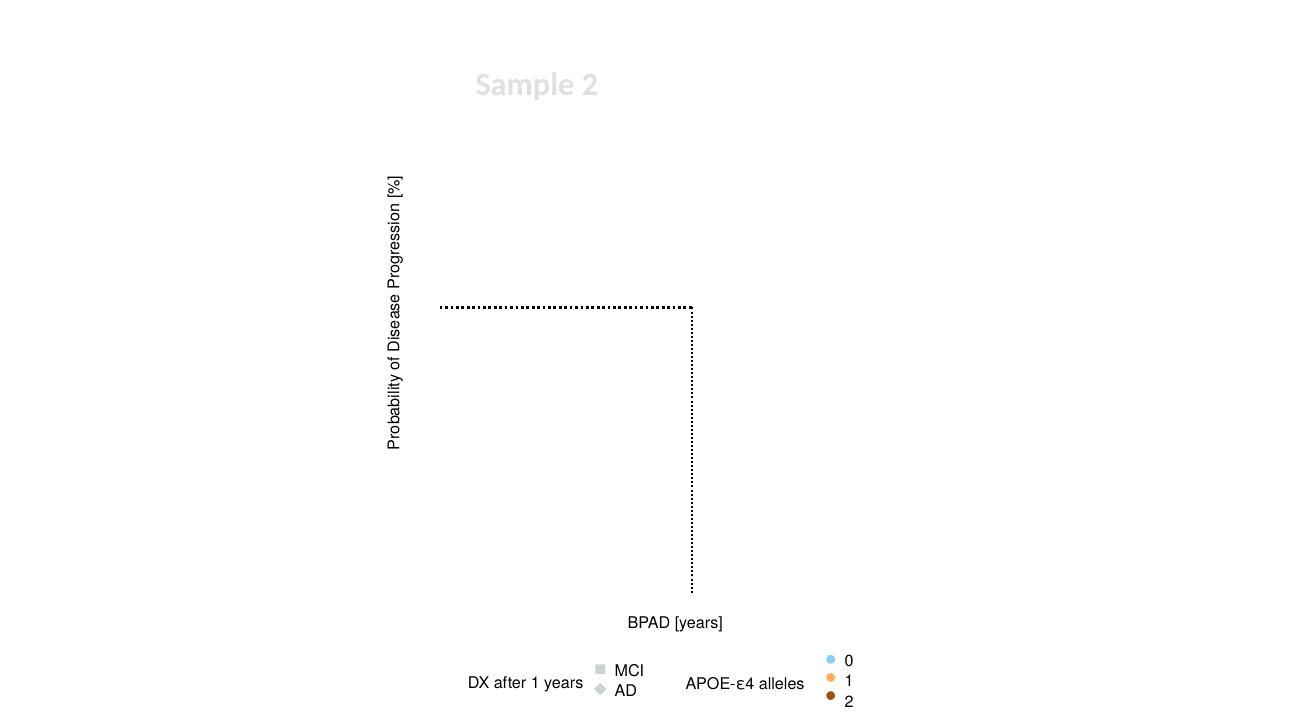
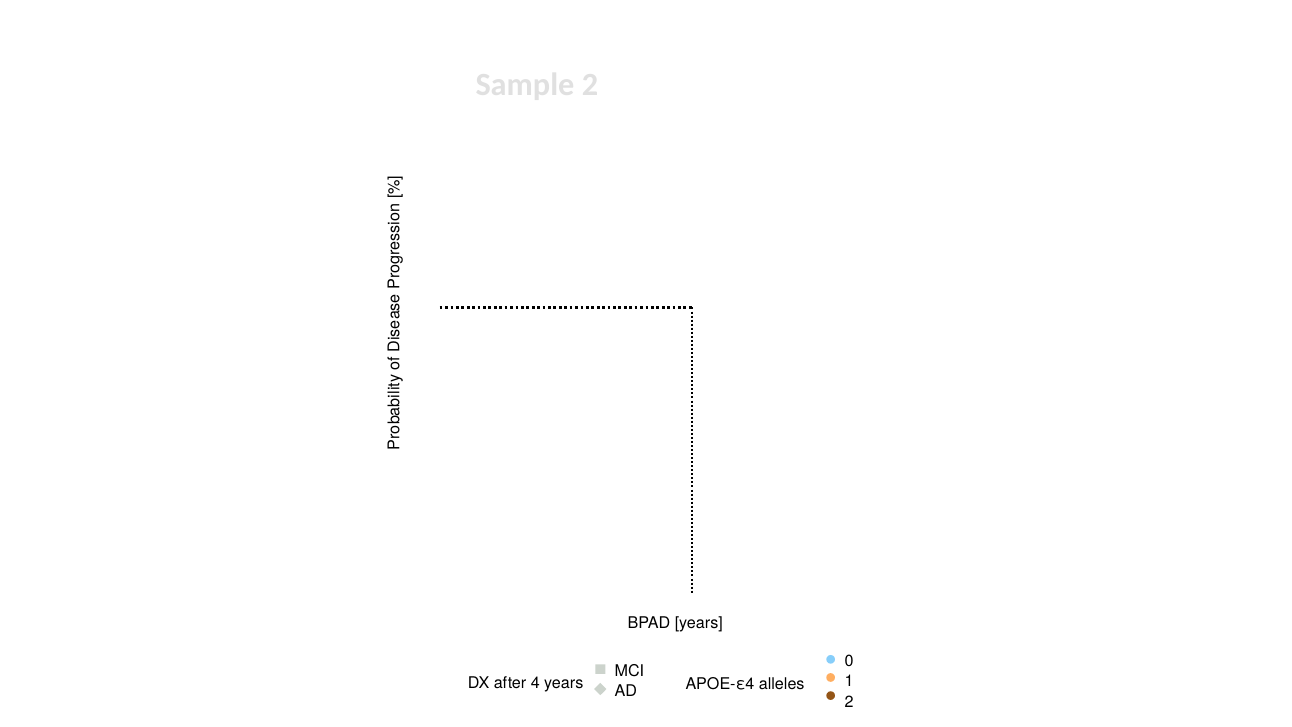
after 1: 1 -> 4
